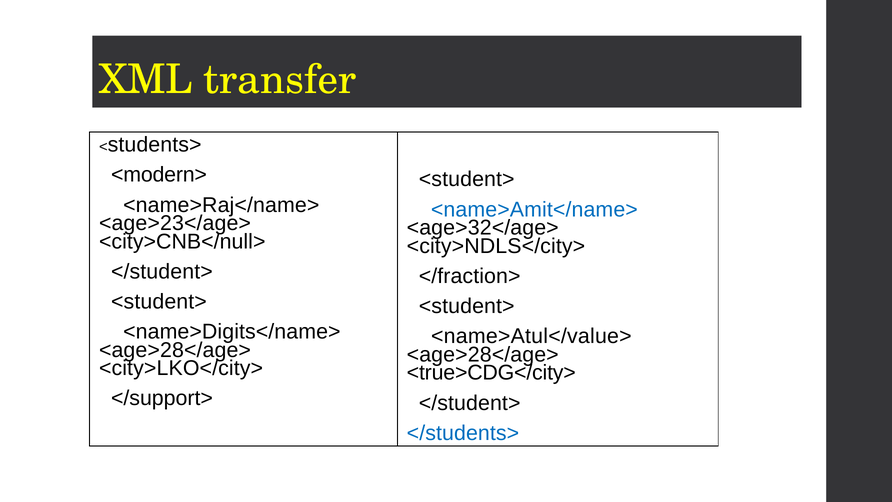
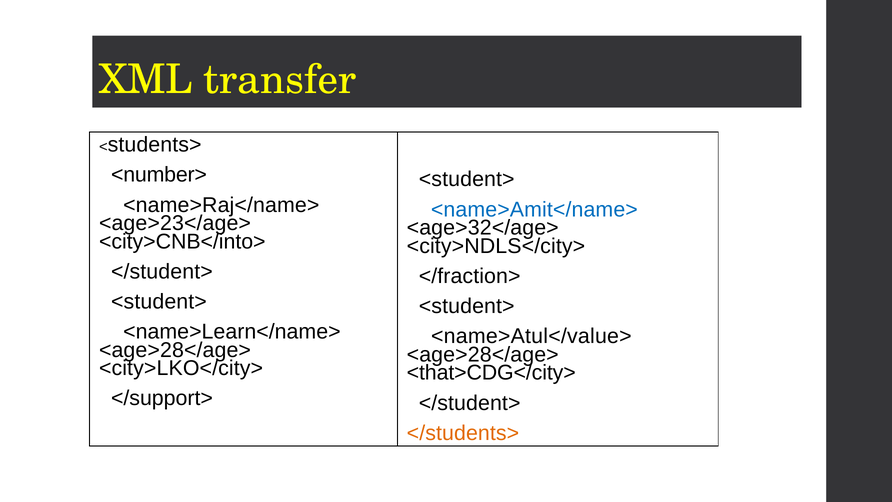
<modern>: <modern> -> <number>
<city>CNB</null>: <city>CNB</null> -> <city>CNB</into>
<name>Digits</name>: <name>Digits</name> -> <name>Learn</name>
<true>CDG</city>: <true>CDG</city> -> <that>CDG</city>
</students> colour: blue -> orange
